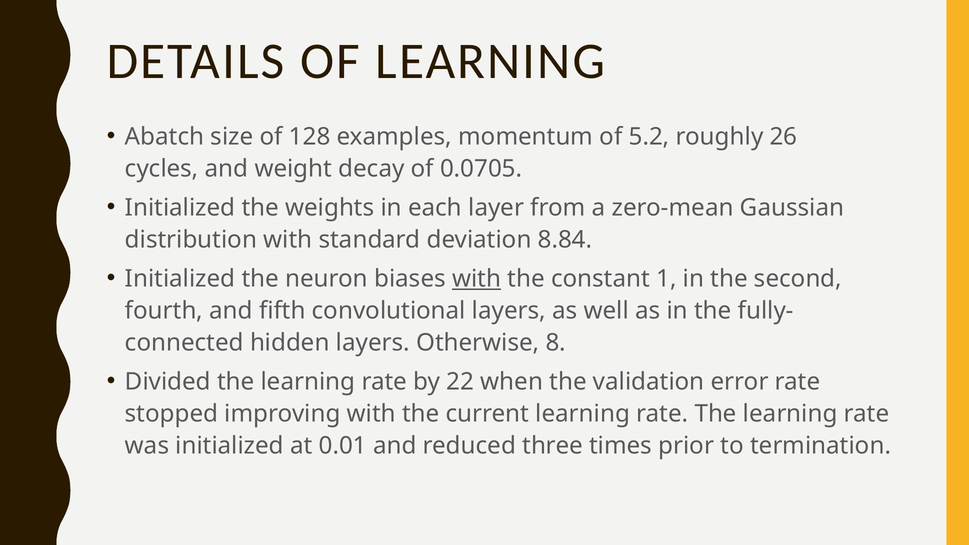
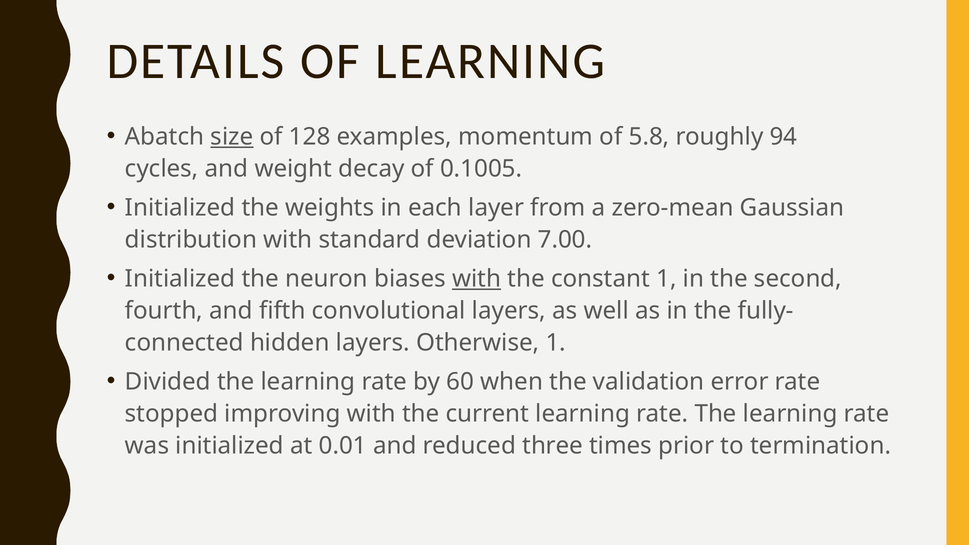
size underline: none -> present
5.2: 5.2 -> 5.8
26: 26 -> 94
0.0705: 0.0705 -> 0.1005
8.84: 8.84 -> 7.00
Otherwise 8: 8 -> 1
22: 22 -> 60
